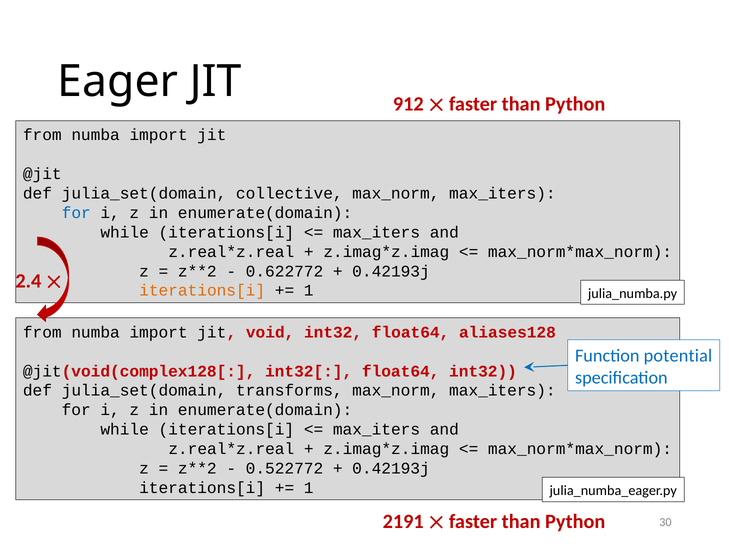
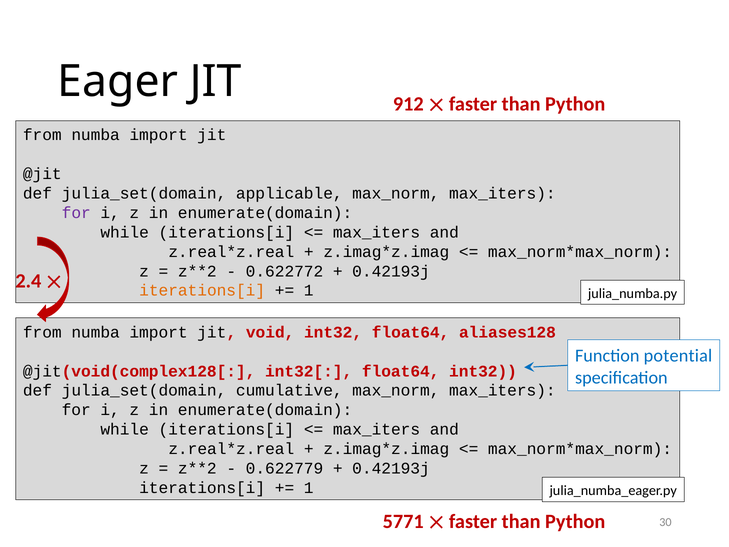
collective: collective -> applicable
for at (76, 213) colour: blue -> purple
transforms: transforms -> cumulative
0.522772: 0.522772 -> 0.622779
2191: 2191 -> 5771
